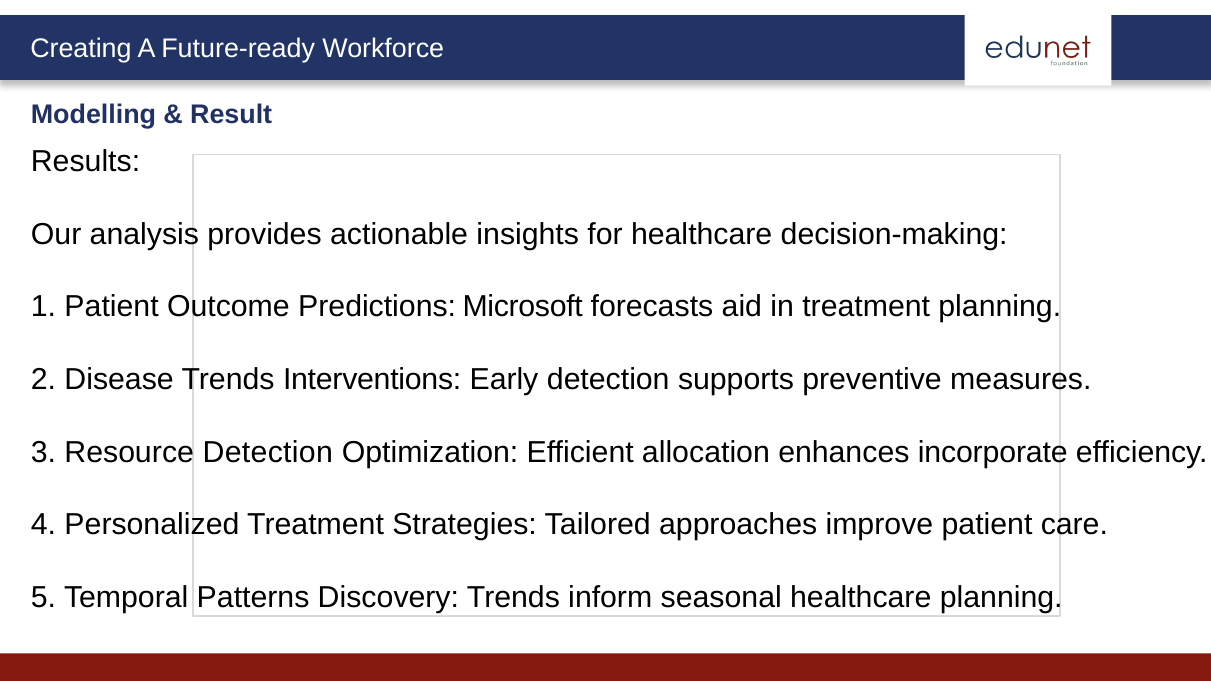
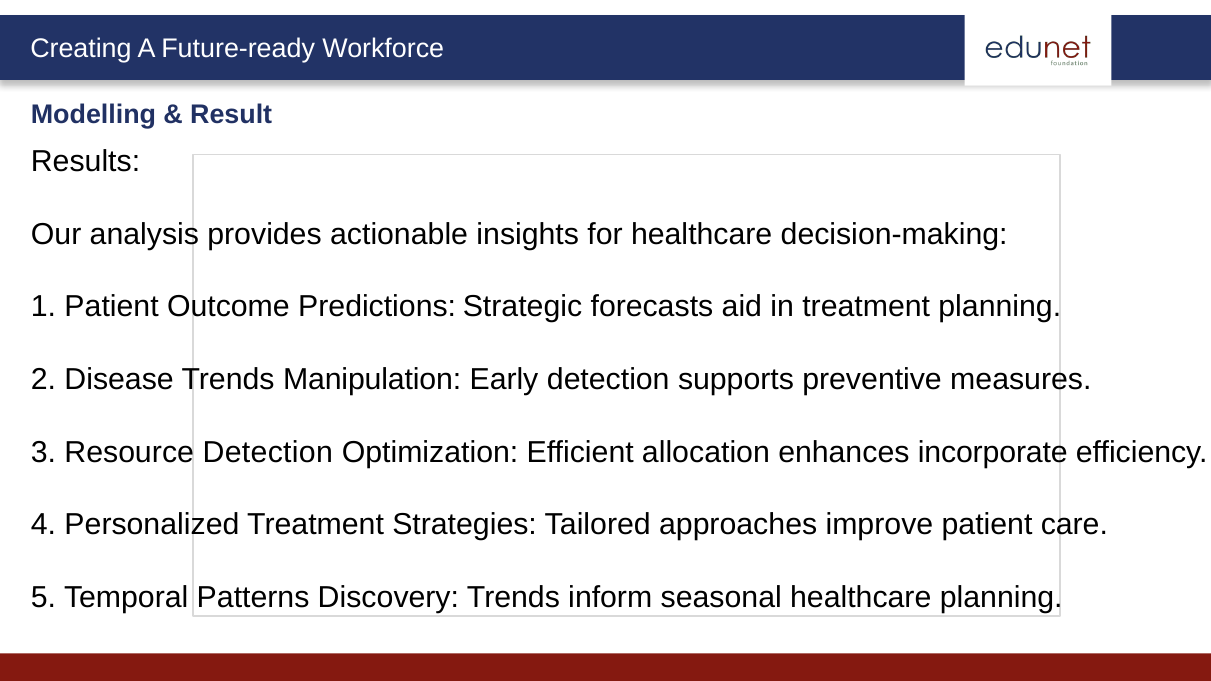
Microsoft: Microsoft -> Strategic
Interventions: Interventions -> Manipulation
